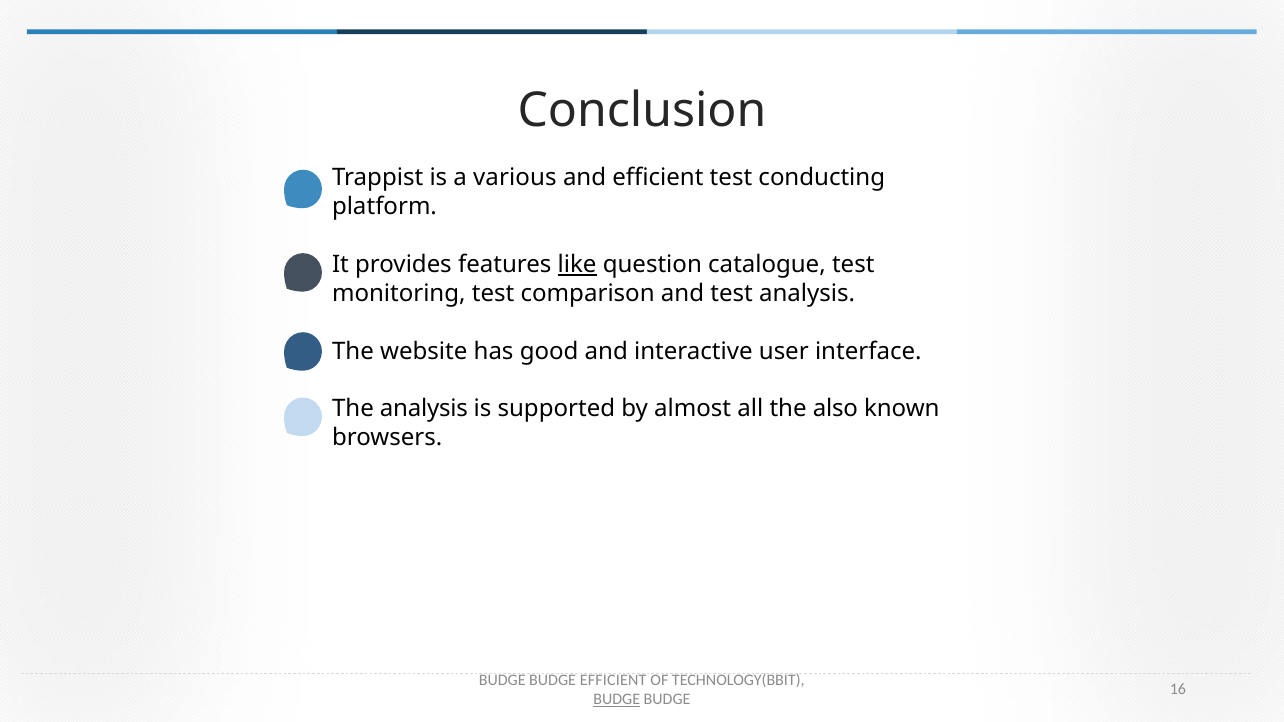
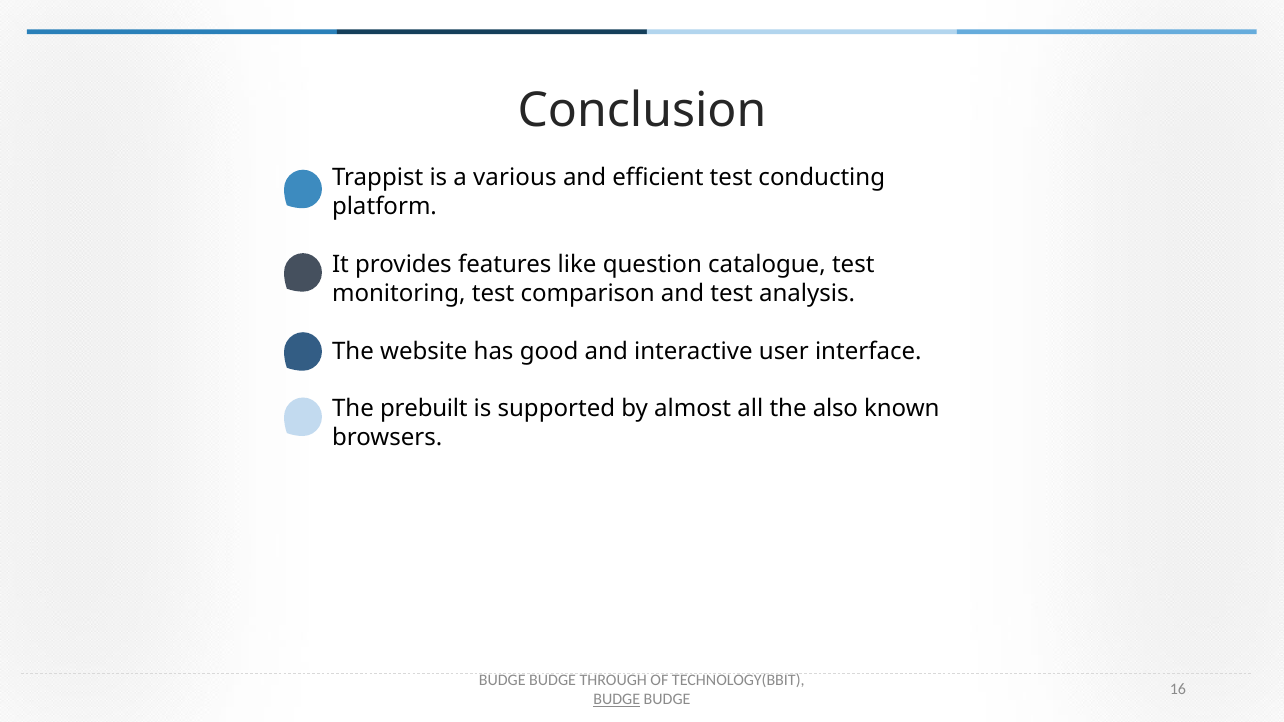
like underline: present -> none
The analysis: analysis -> prebuilt
BUDGE EFFICIENT: EFFICIENT -> THROUGH
